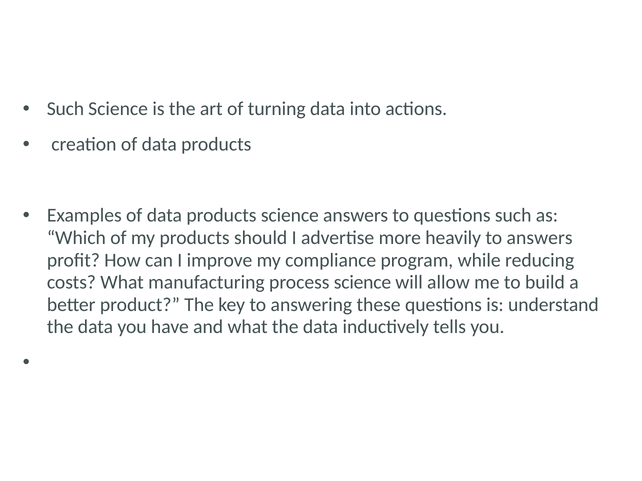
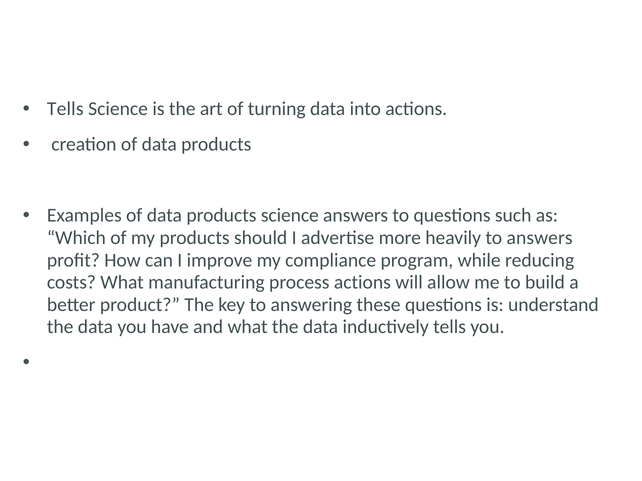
Such at (65, 109): Such -> Tells
process science: science -> actions
